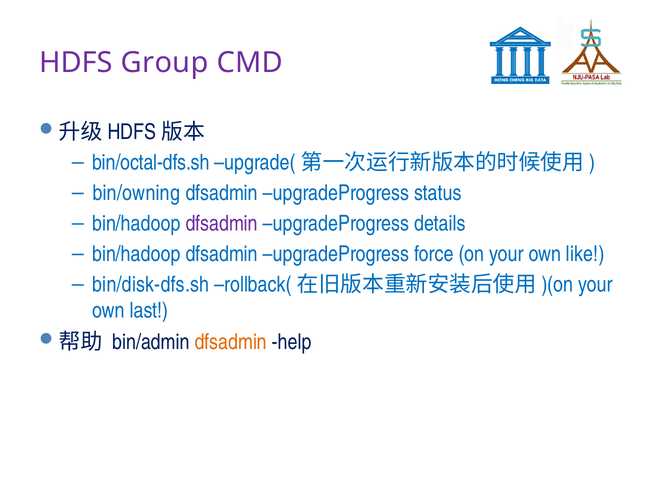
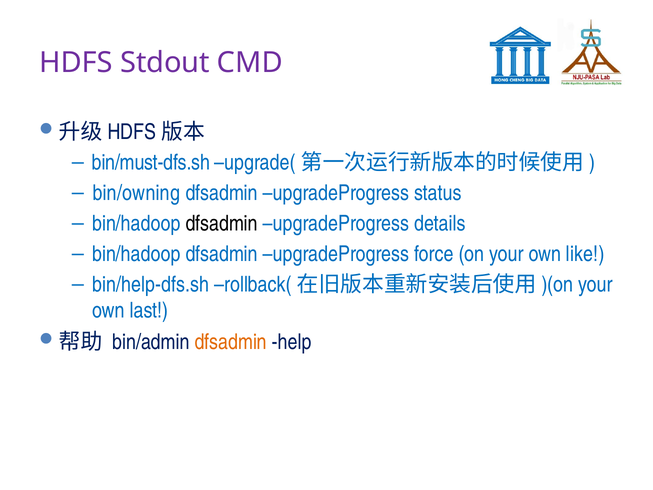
Group: Group -> Stdout
bin/octal-dfs.sh: bin/octal-dfs.sh -> bin/must-dfs.sh
dfsadmin at (222, 224) colour: purple -> black
bin/disk-dfs.sh: bin/disk-dfs.sh -> bin/help-dfs.sh
